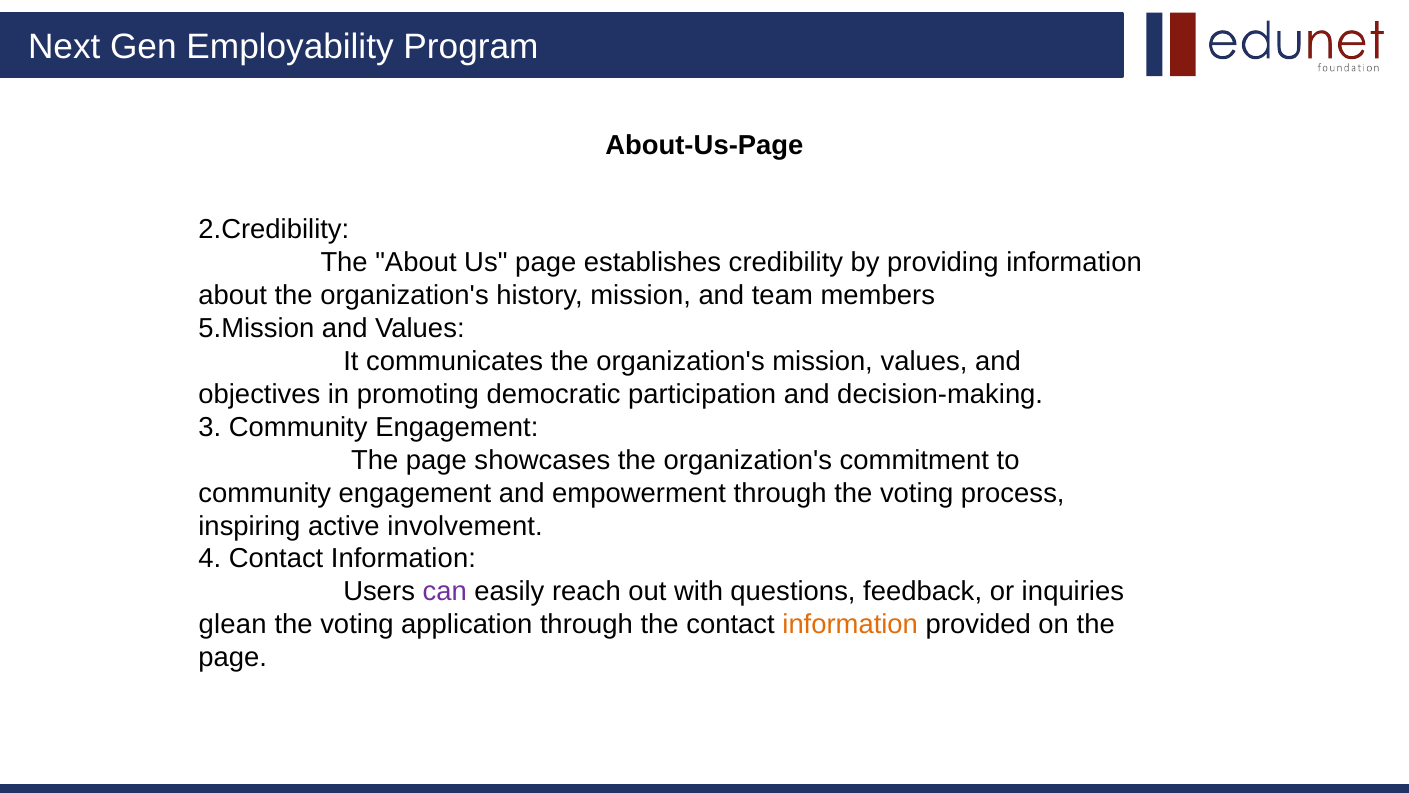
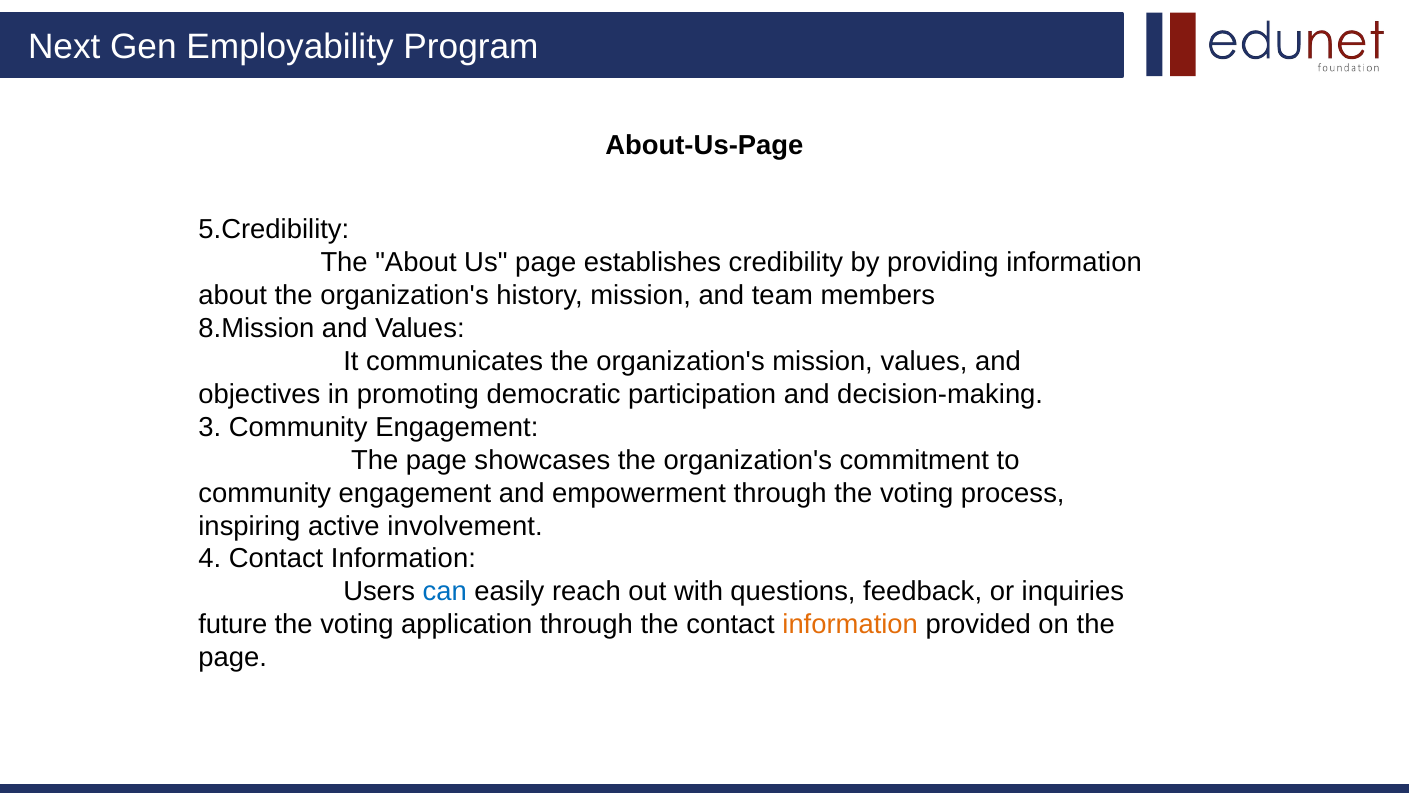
2.Credibility: 2.Credibility -> 5.Credibility
5.Mission: 5.Mission -> 8.Mission
can colour: purple -> blue
glean: glean -> future
